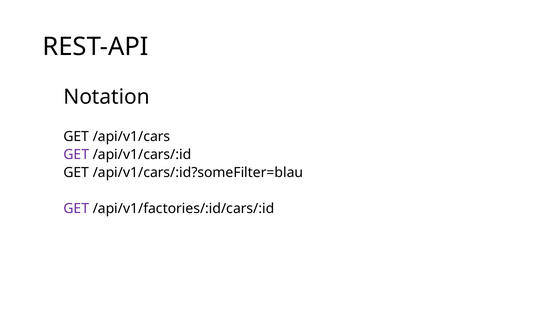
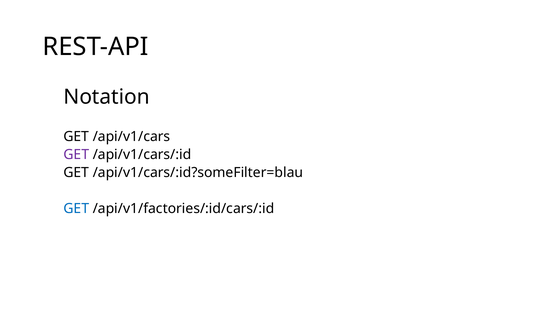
GET at (76, 208) colour: purple -> blue
